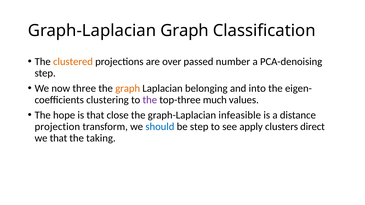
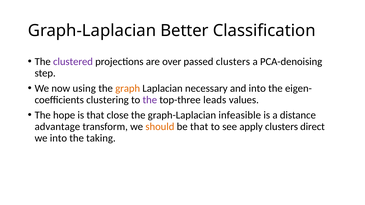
Graph-Laplacian Graph: Graph -> Better
clustered colour: orange -> purple
passed number: number -> clusters
three: three -> using
belonging: belonging -> necessary
much: much -> leads
projection: projection -> advantage
should colour: blue -> orange
be step: step -> that
we that: that -> into
